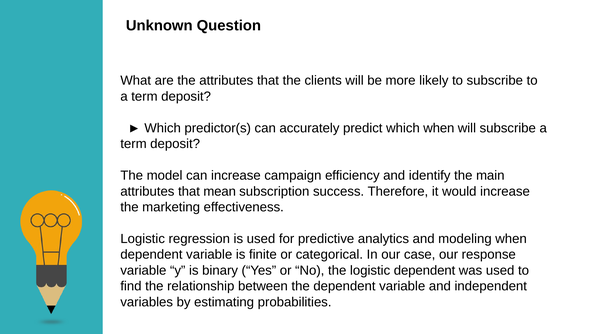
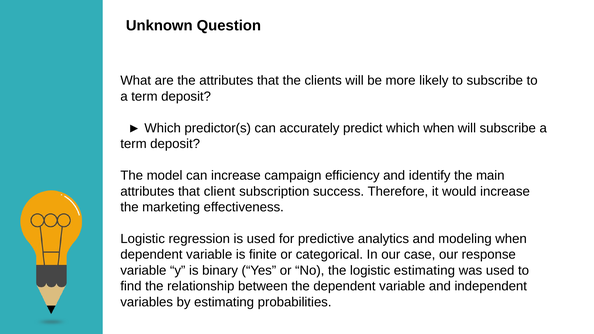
mean: mean -> client
logistic dependent: dependent -> estimating
